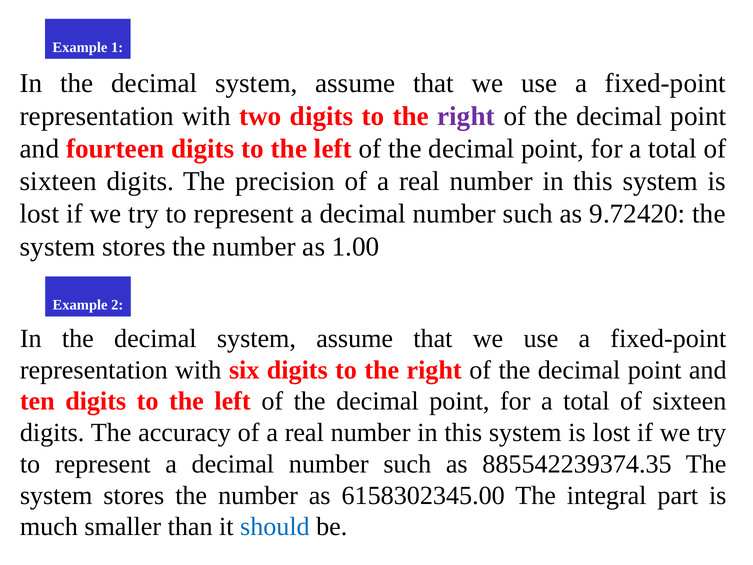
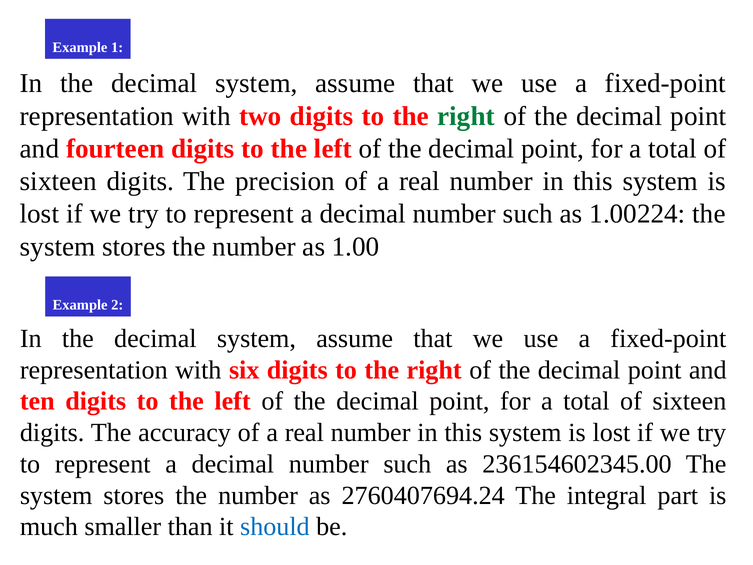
right at (466, 116) colour: purple -> green
9.72420: 9.72420 -> 1.00224
885542239374.35: 885542239374.35 -> 236154602345.00
6158302345.00: 6158302345.00 -> 2760407694.24
